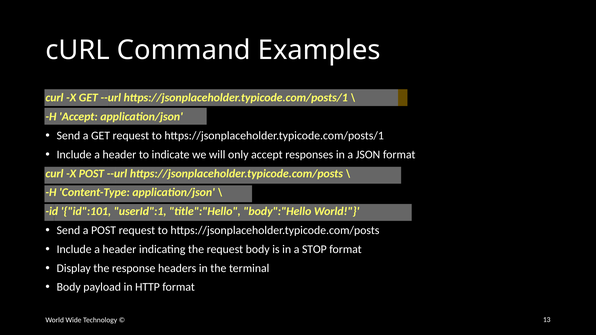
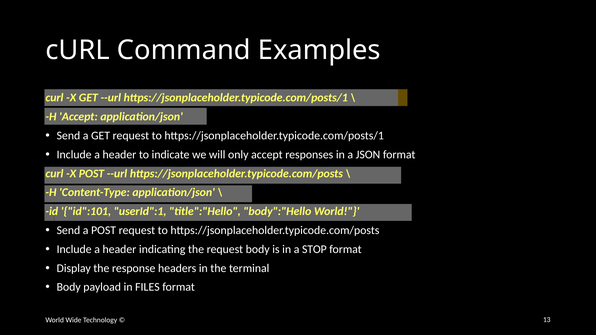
HTTP: HTTP -> FILES
